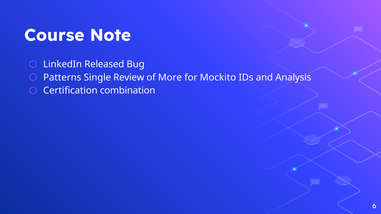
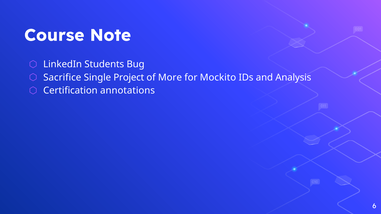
Released: Released -> Students
Patterns: Patterns -> Sacrifice
Review: Review -> Project
combination: combination -> annotations
